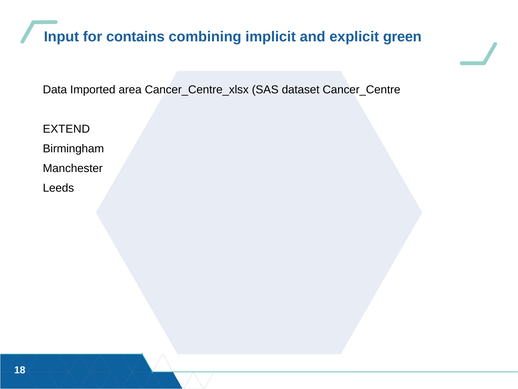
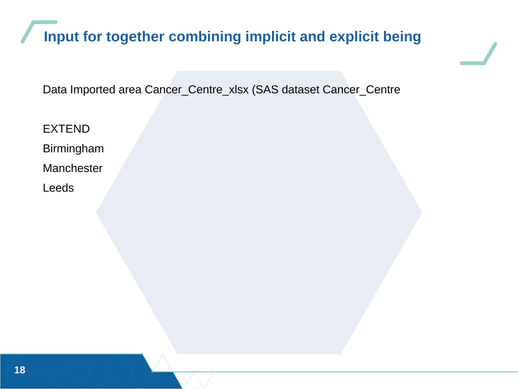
contains: contains -> together
green: green -> being
